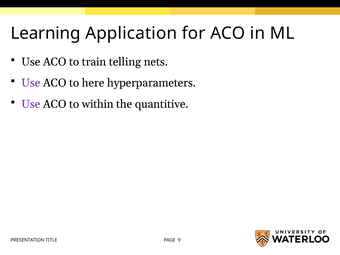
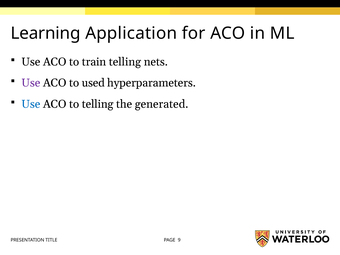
here: here -> used
Use at (31, 104) colour: purple -> blue
to within: within -> telling
quantitive: quantitive -> generated
